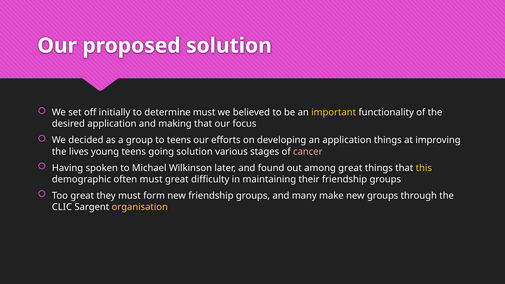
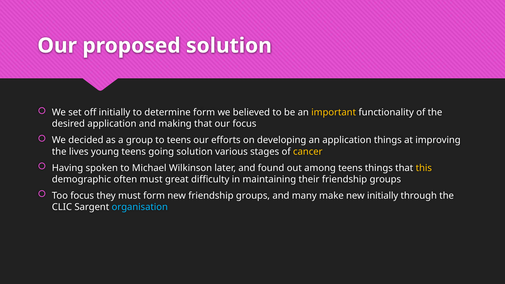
determine must: must -> form
cancer colour: pink -> yellow
among great: great -> teens
Too great: great -> focus
new groups: groups -> initially
organisation colour: yellow -> light blue
